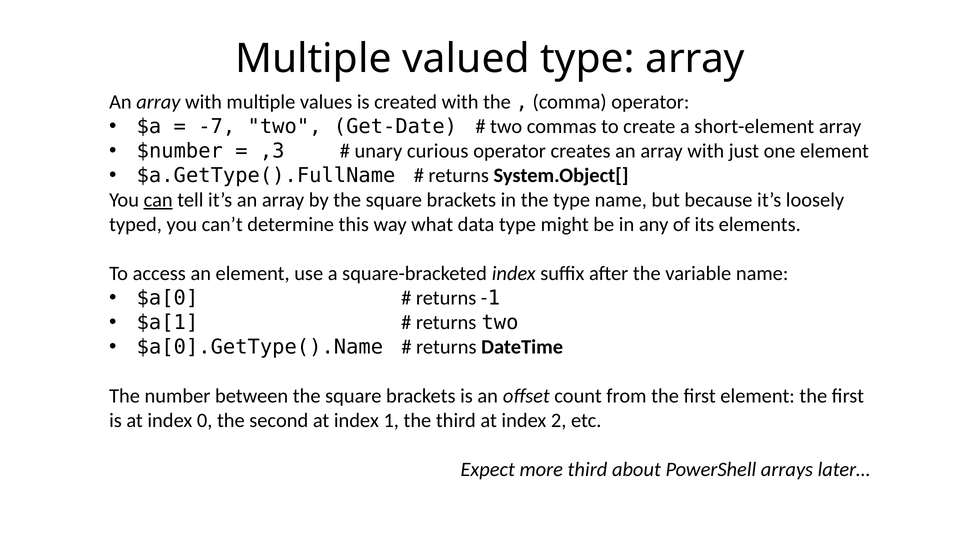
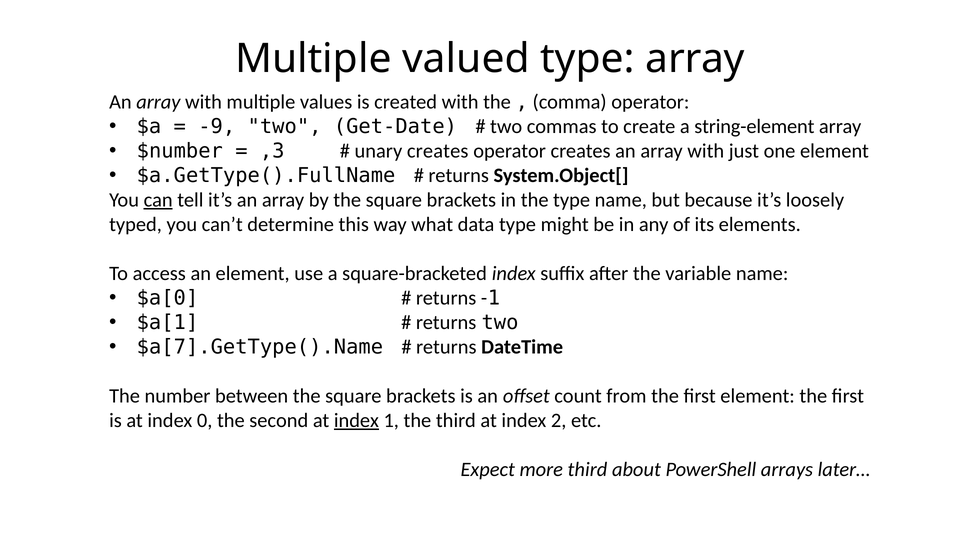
-7: -7 -> -9
short-element: short-element -> string-element
unary curious: curious -> creates
$a[0].GetType().Name: $a[0].GetType().Name -> $a[7].GetType().Name
index at (356, 421) underline: none -> present
